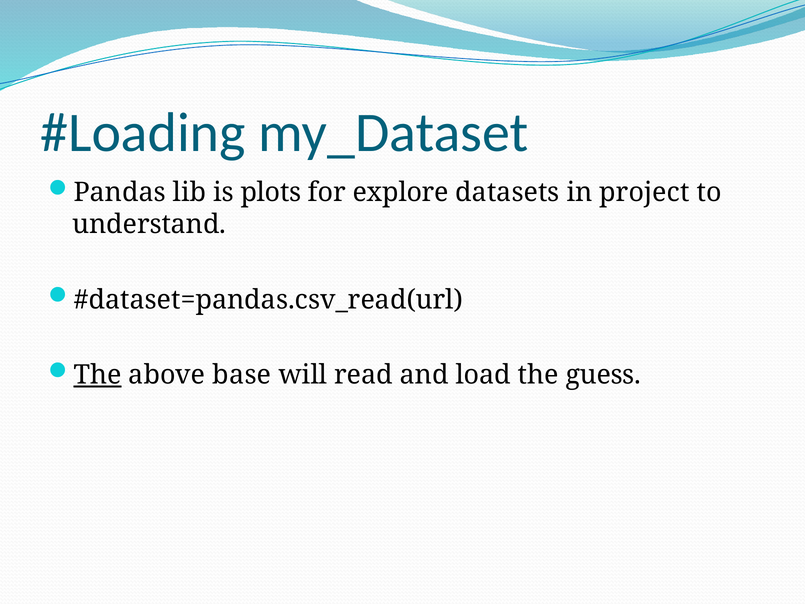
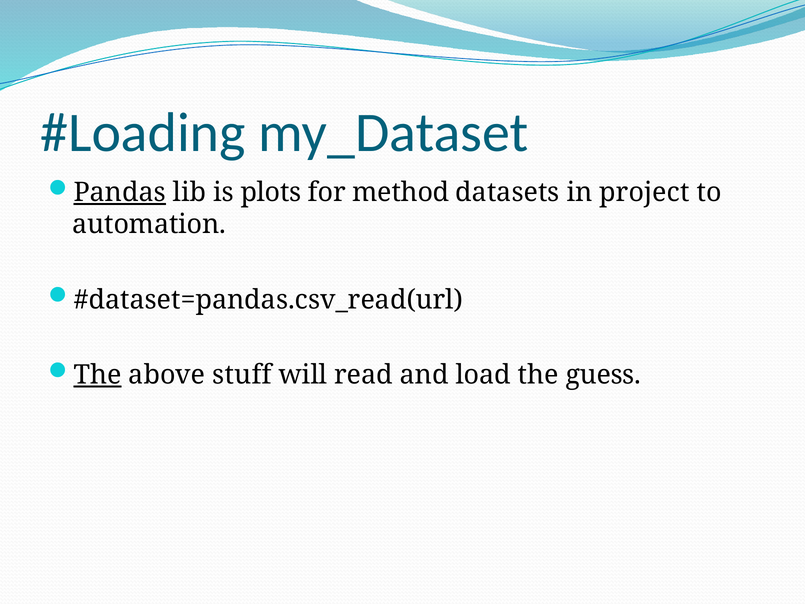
Pandas underline: none -> present
explore: explore -> method
understand: understand -> automation
base: base -> stuff
